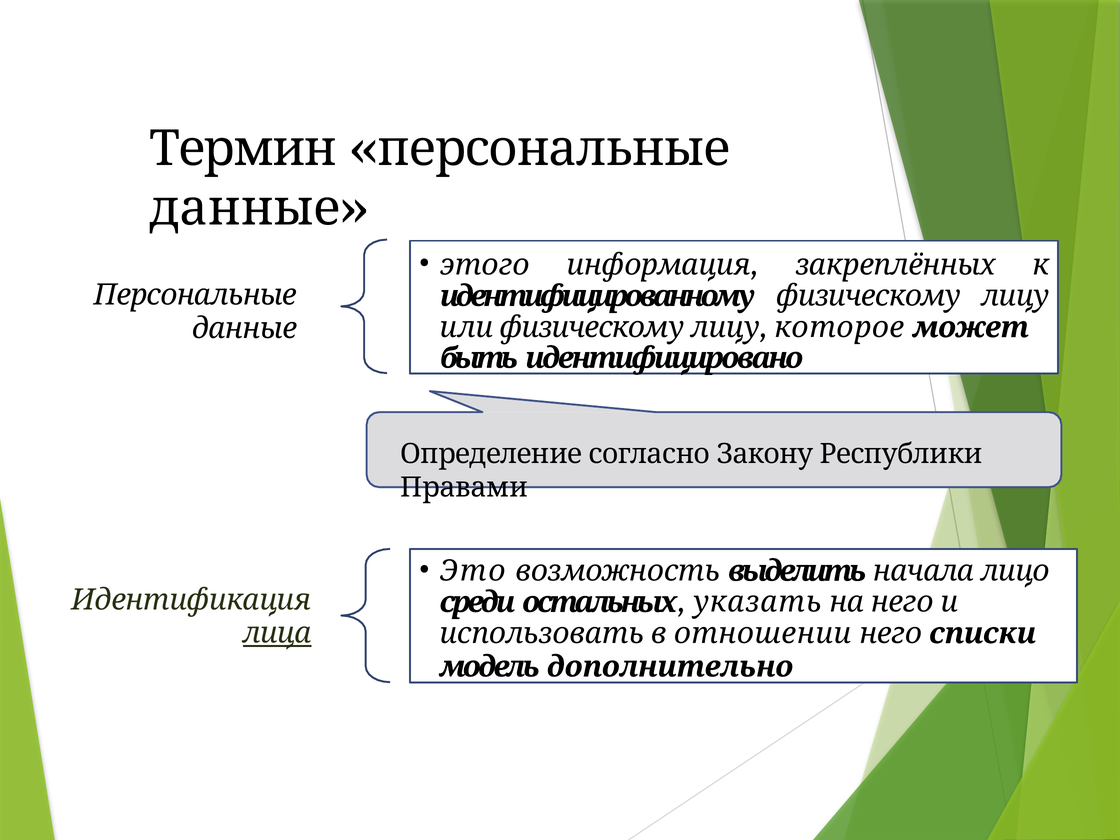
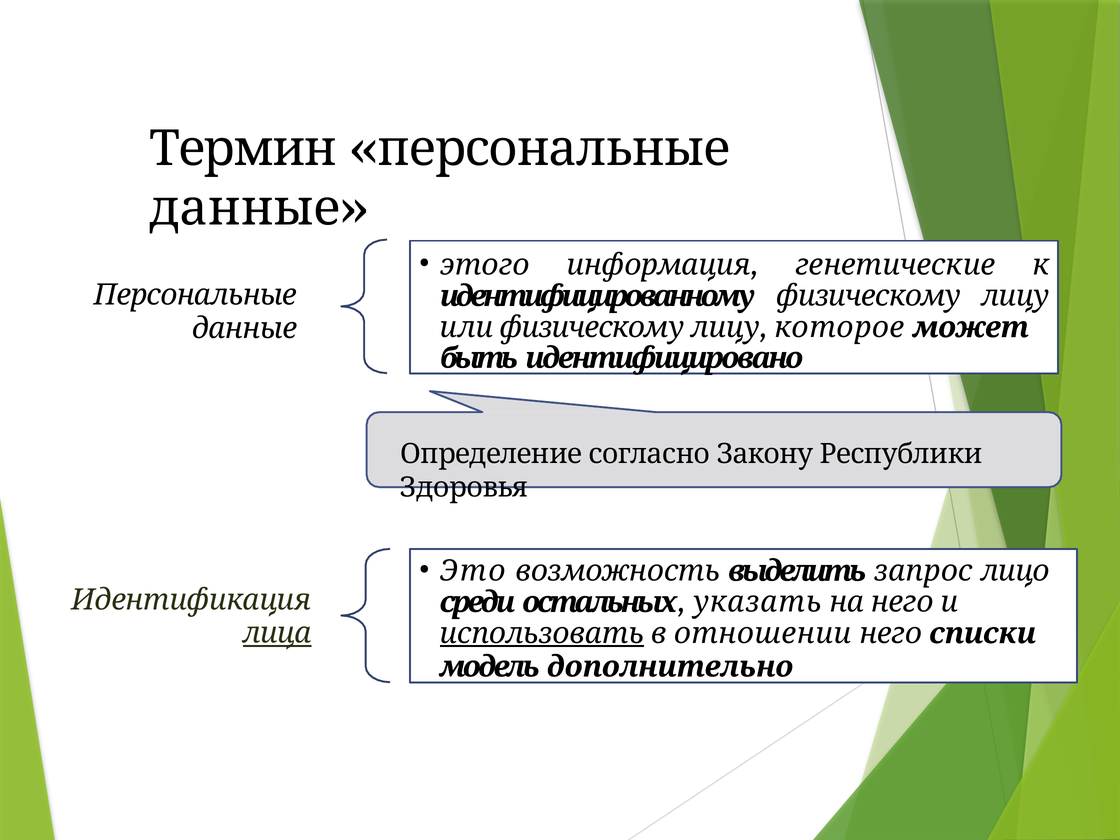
закреплённых: закреплённых -> генетические
Правами: Правами -> Здоровья
начала: начала -> запрос
использовать underline: none -> present
